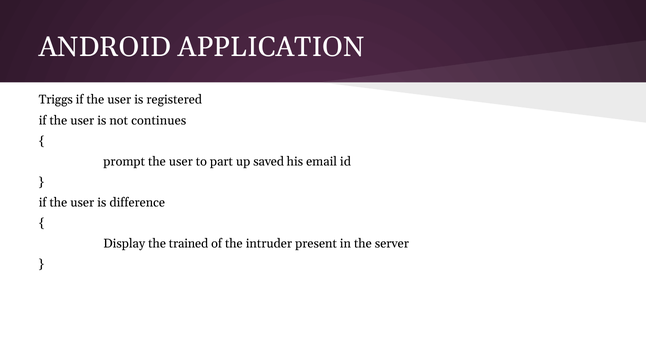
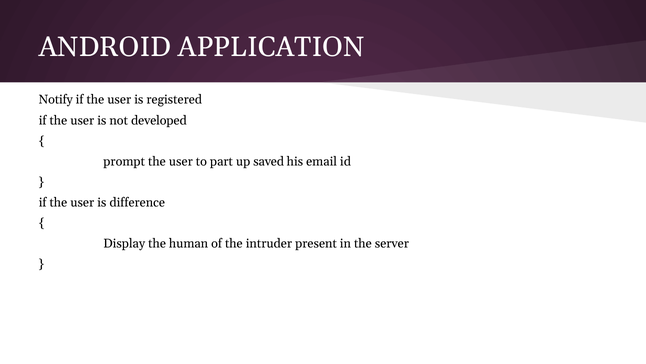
Triggs: Triggs -> Notify
continues: continues -> developed
trained: trained -> human
